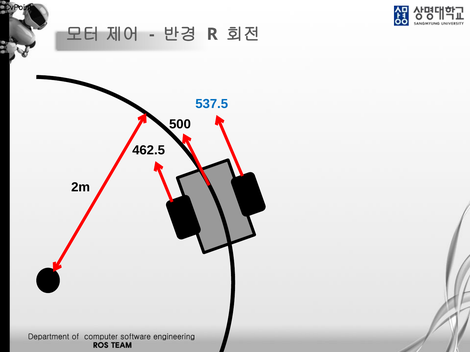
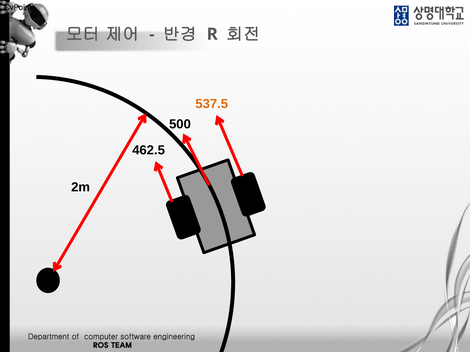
537.5 colour: blue -> orange
